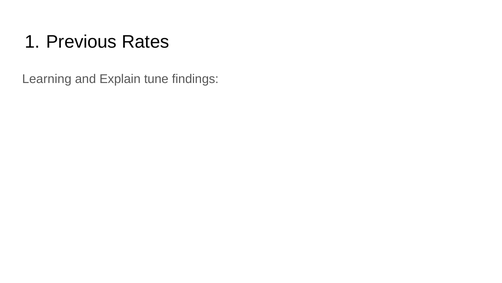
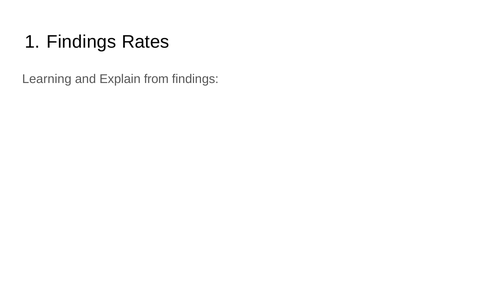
Previous at (81, 42): Previous -> Findings
tune: tune -> from
